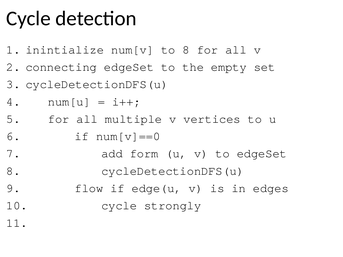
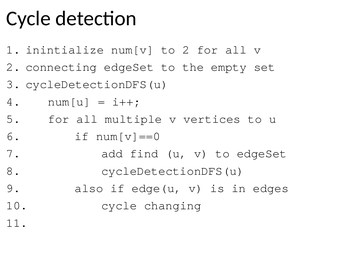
to 8: 8 -> 2
form: form -> find
flow: flow -> also
strongly: strongly -> changing
